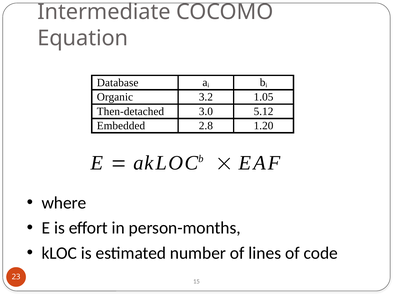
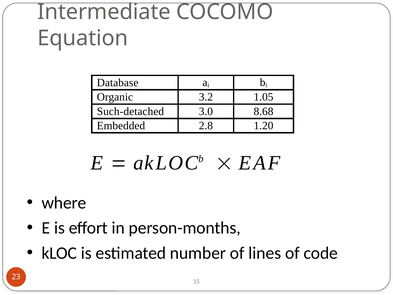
Then-detached: Then-detached -> Such-detached
5.12: 5.12 -> 8.68
